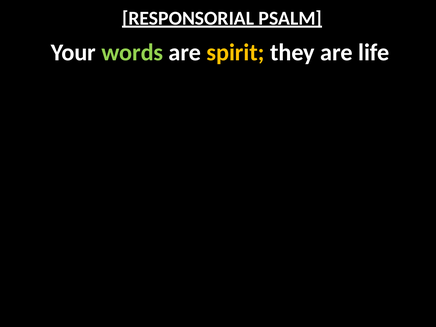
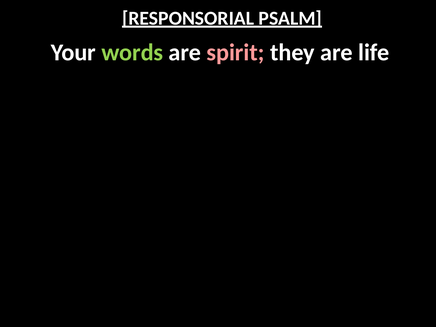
spirit colour: yellow -> pink
